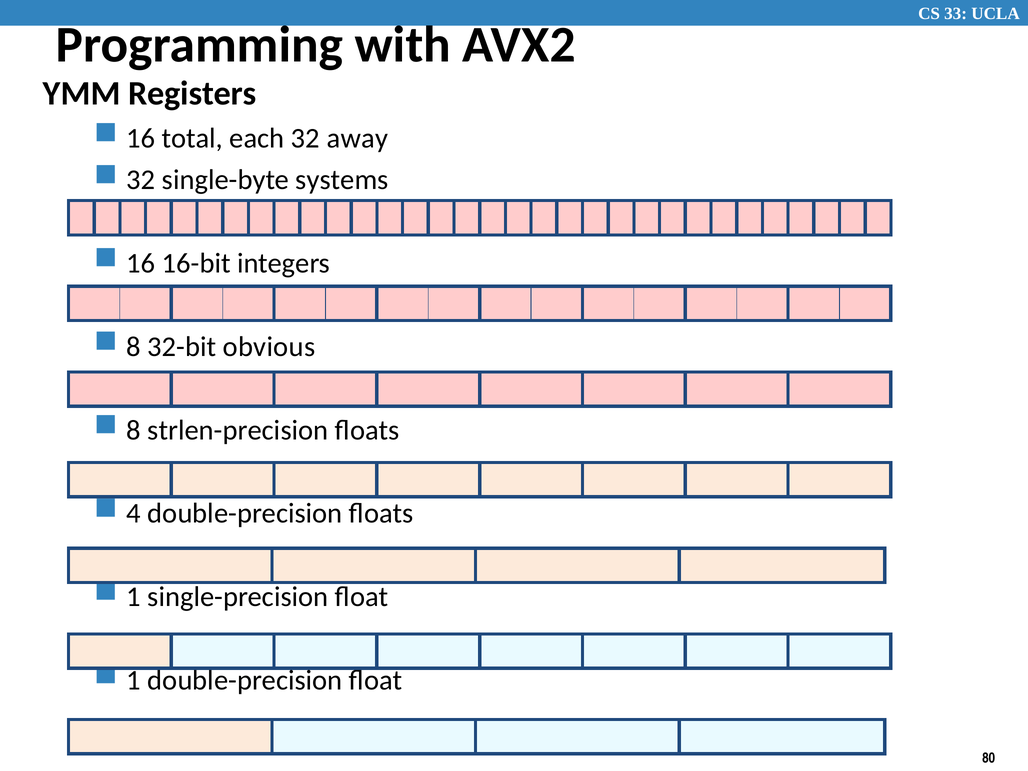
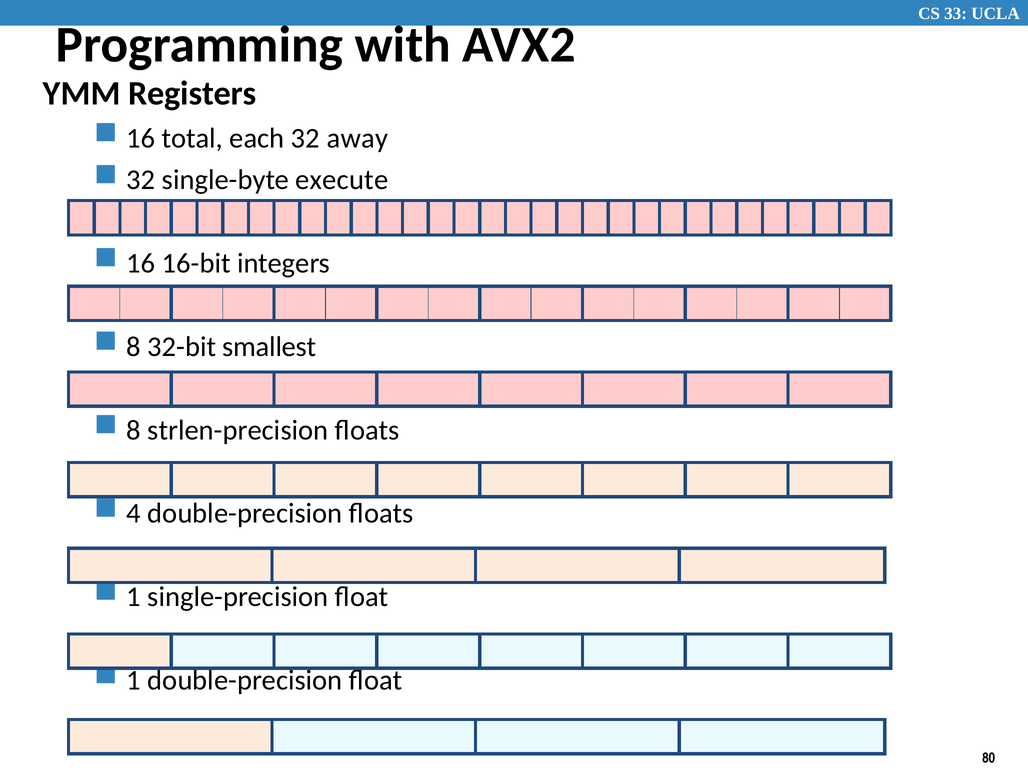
systems: systems -> execute
obvious: obvious -> smallest
